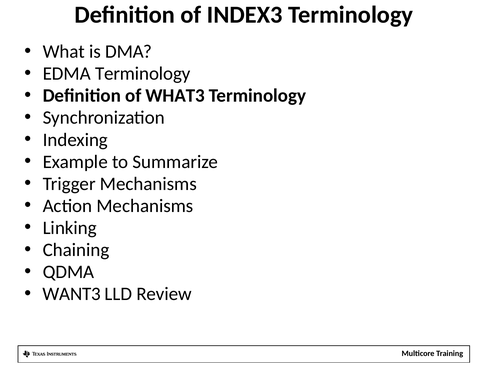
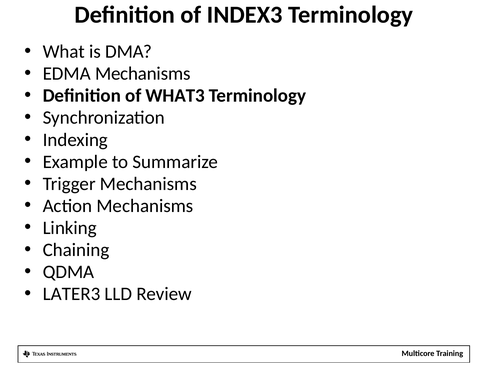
EDMA Terminology: Terminology -> Mechanisms
WANT3: WANT3 -> LATER3
